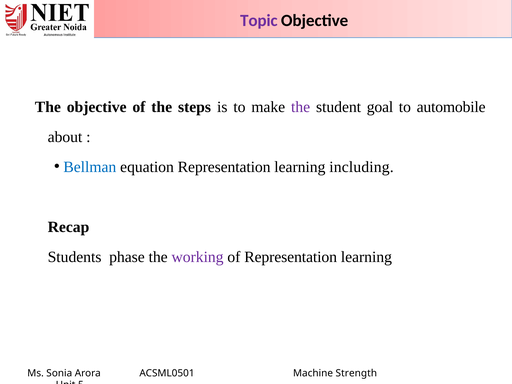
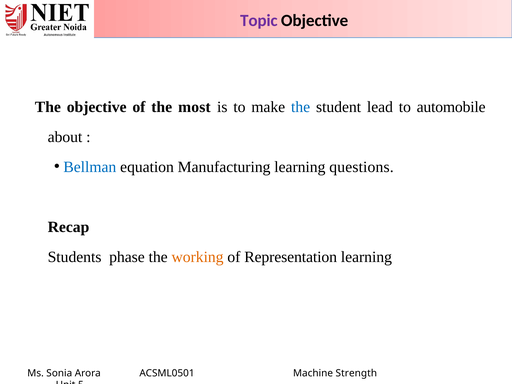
steps: steps -> most
the at (301, 107) colour: purple -> blue
goal: goal -> lead
equation Representation: Representation -> Manufacturing
including: including -> questions
working colour: purple -> orange
